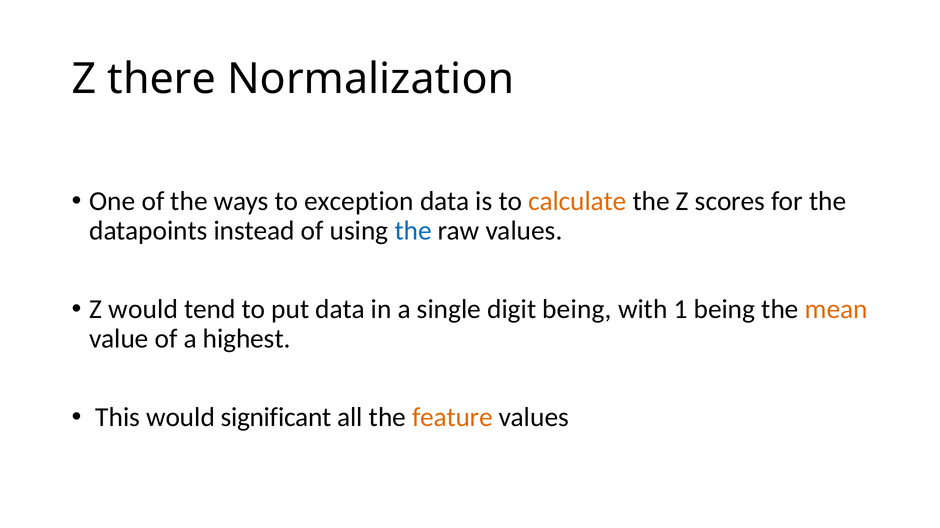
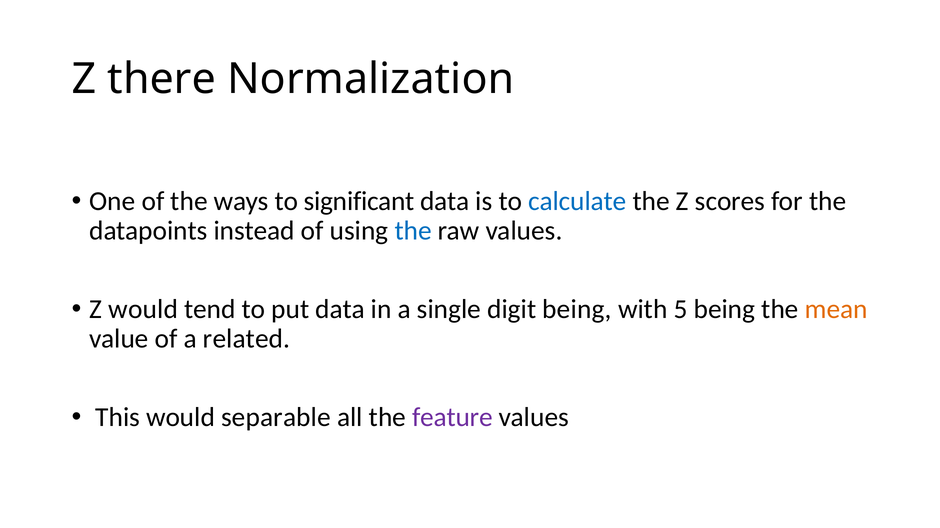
exception: exception -> significant
calculate colour: orange -> blue
1: 1 -> 5
highest: highest -> related
significant: significant -> separable
feature colour: orange -> purple
